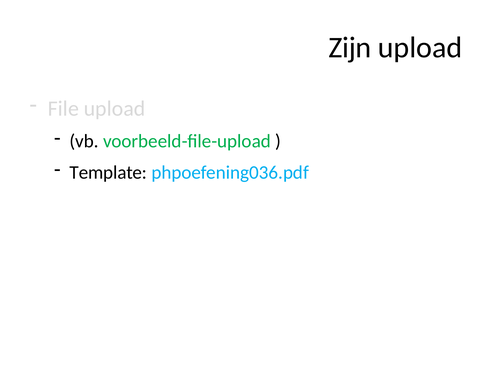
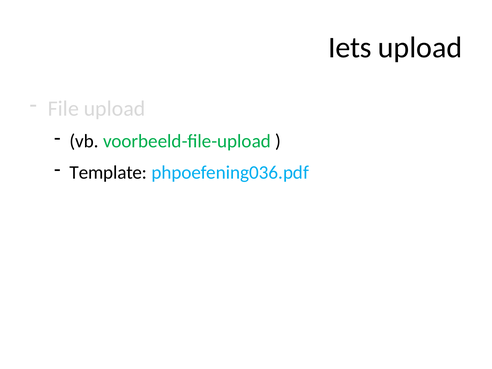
Zijn: Zijn -> Iets
